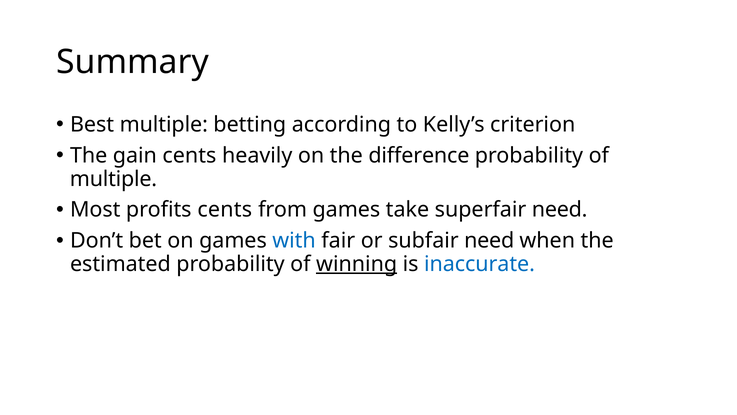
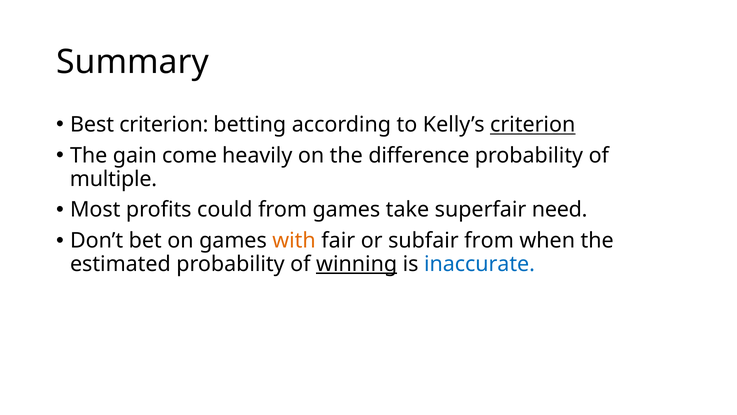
Best multiple: multiple -> criterion
criterion at (533, 125) underline: none -> present
gain cents: cents -> come
profits cents: cents -> could
with colour: blue -> orange
subfair need: need -> from
